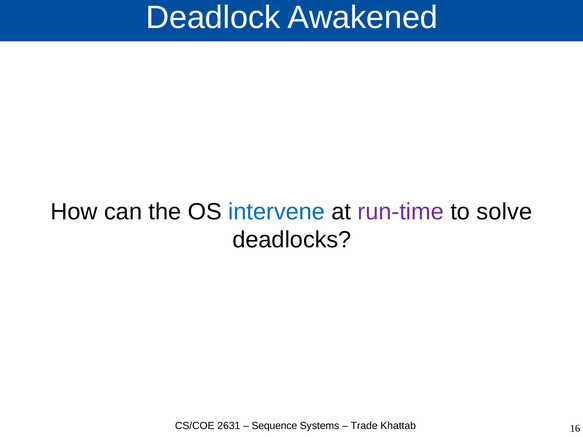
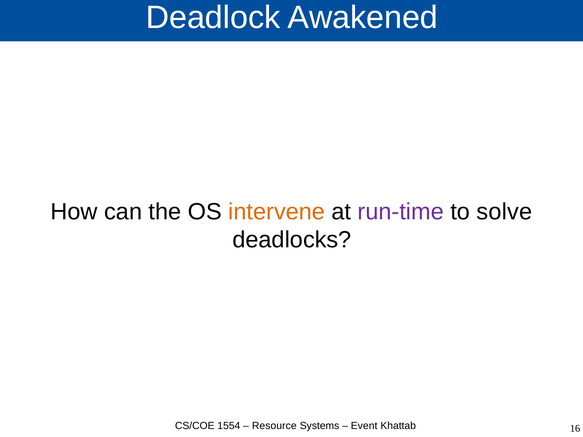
intervene colour: blue -> orange
2631: 2631 -> 1554
Sequence: Sequence -> Resource
Trade: Trade -> Event
